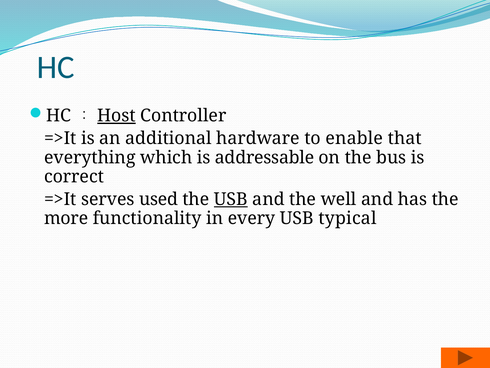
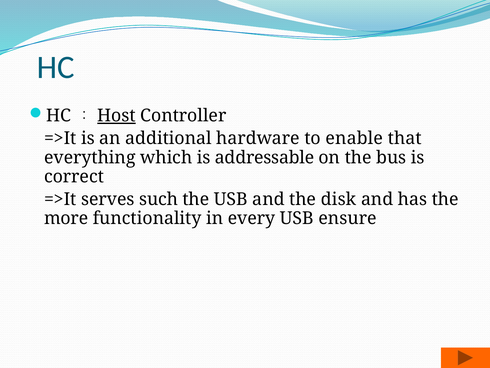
used: used -> such
USB at (231, 199) underline: present -> none
well: well -> disk
typical: typical -> ensure
